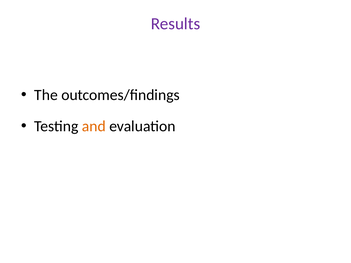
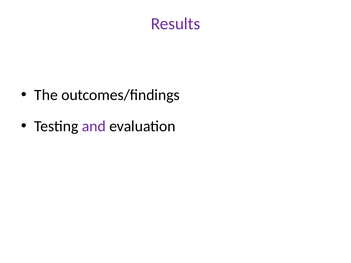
and colour: orange -> purple
